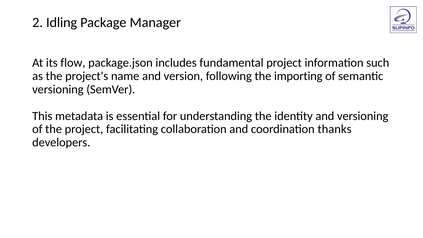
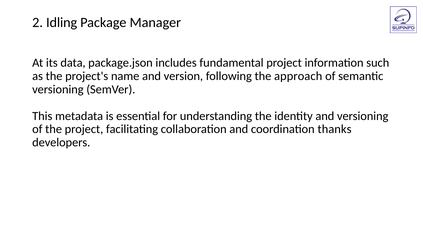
flow: flow -> data
importing: importing -> approach
